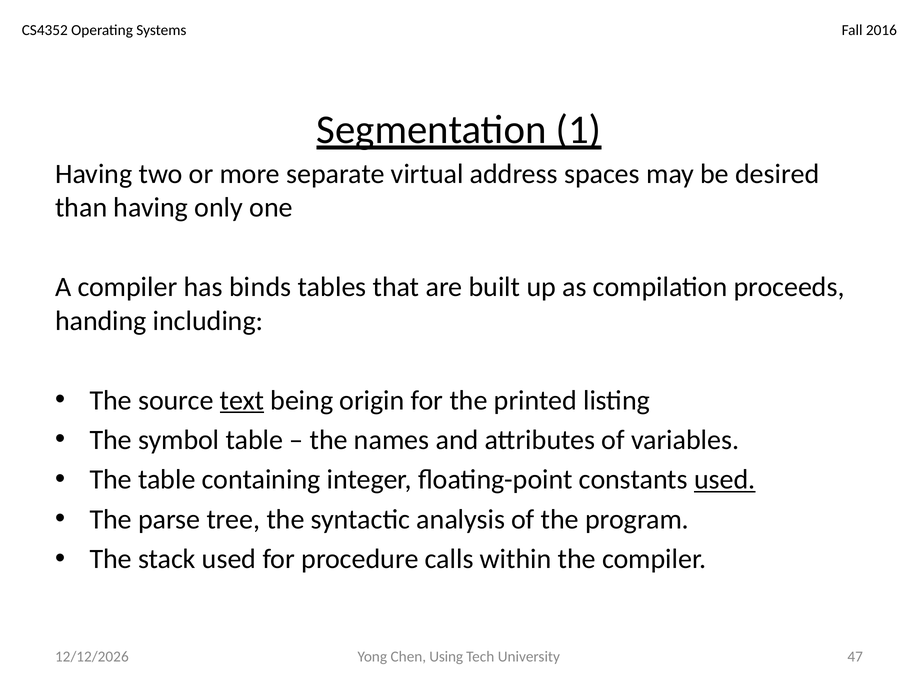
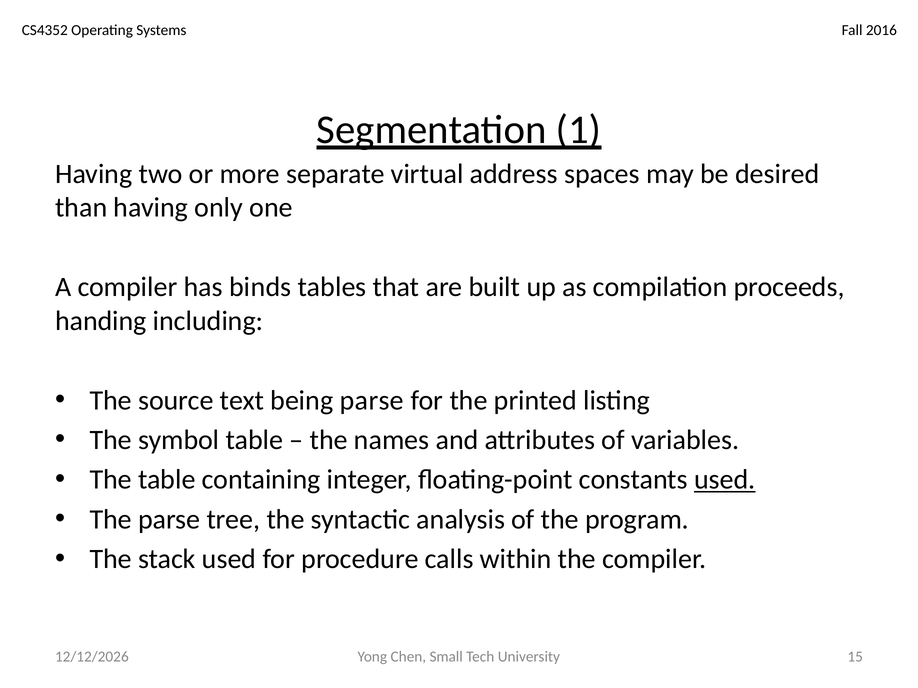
text underline: present -> none
being origin: origin -> parse
Using: Using -> Small
47: 47 -> 15
